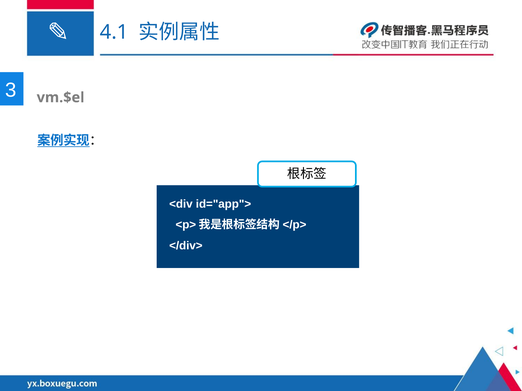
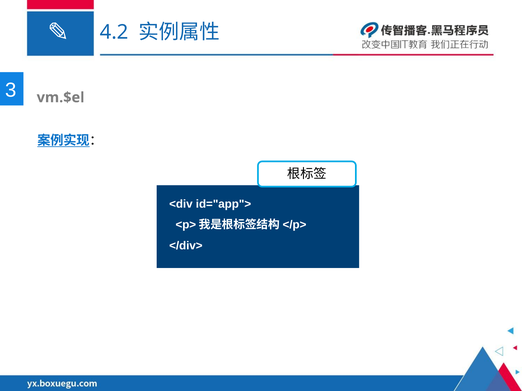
4.1: 4.1 -> 4.2
